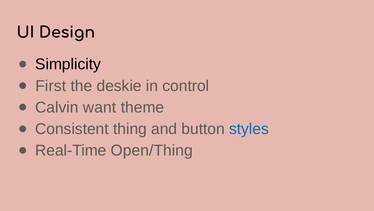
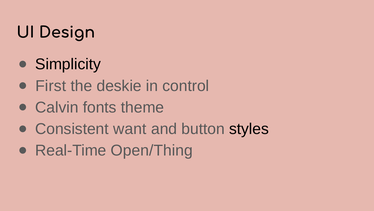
want: want -> fonts
thing: thing -> want
styles colour: blue -> black
